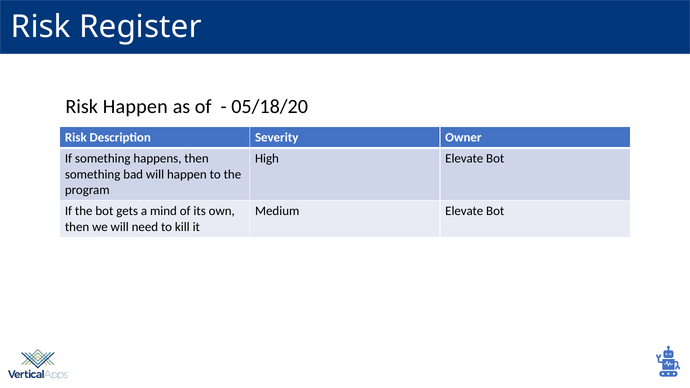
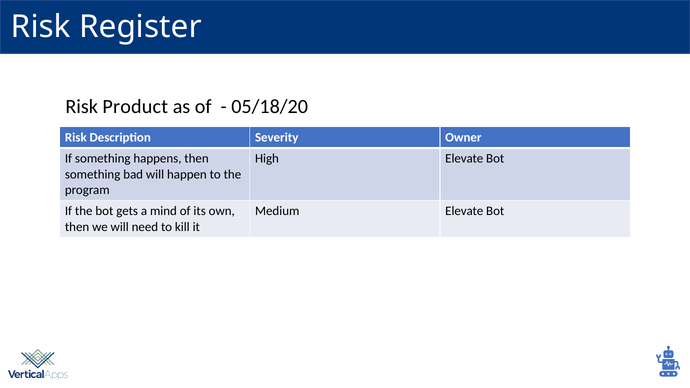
Risk Happen: Happen -> Product
